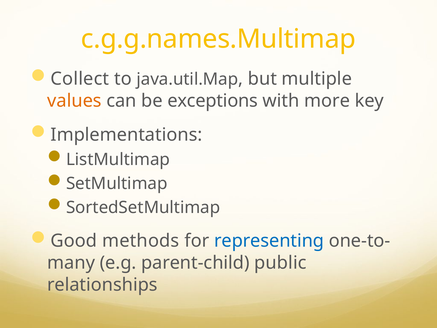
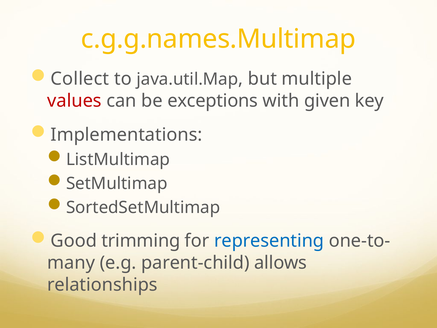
values colour: orange -> red
more: more -> given
methods: methods -> trimming
public: public -> allows
